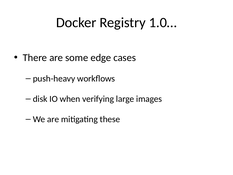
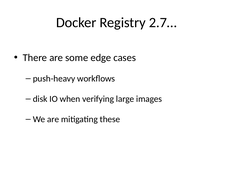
1.0…: 1.0… -> 2.7…
